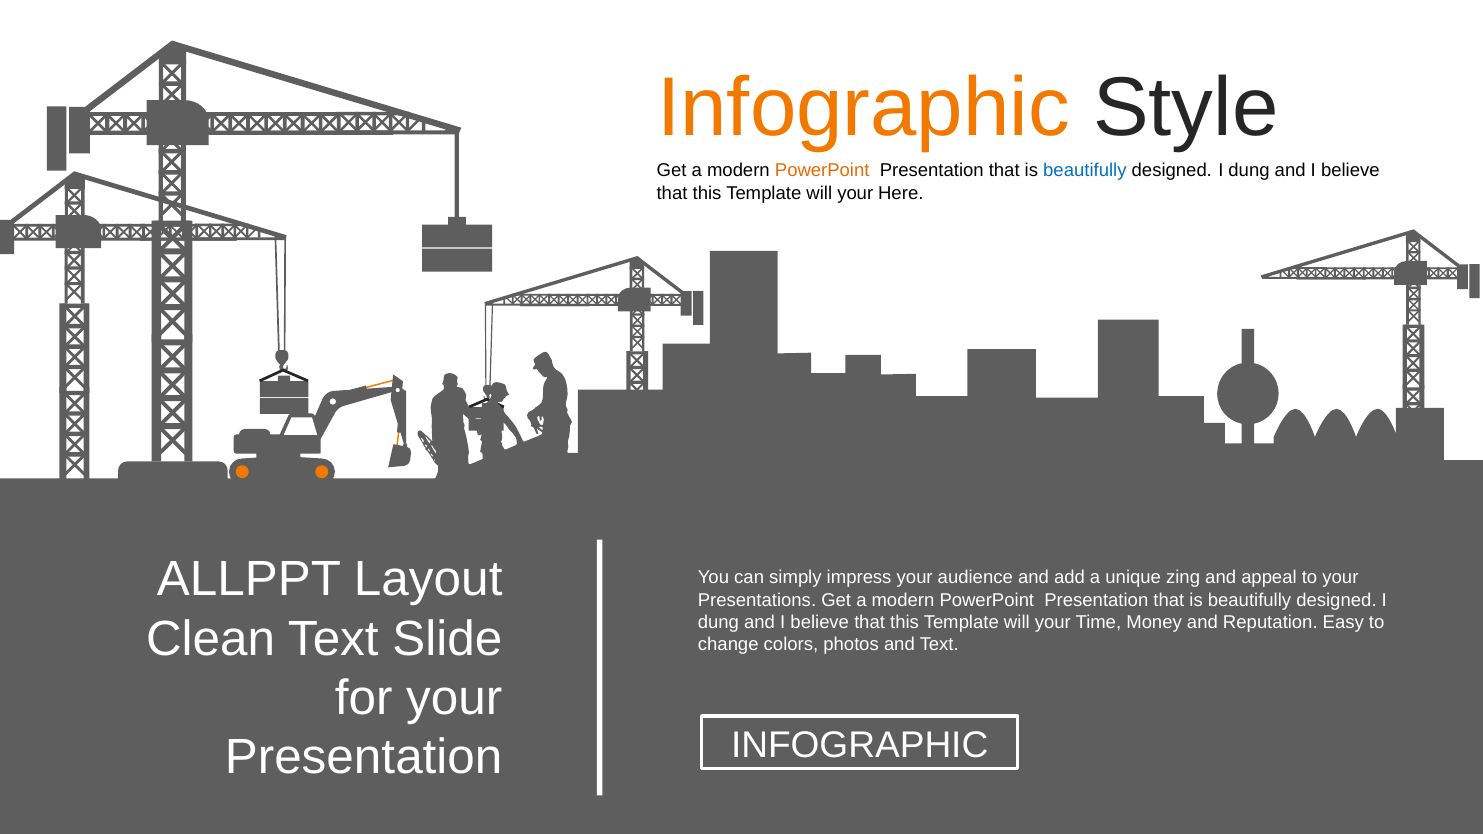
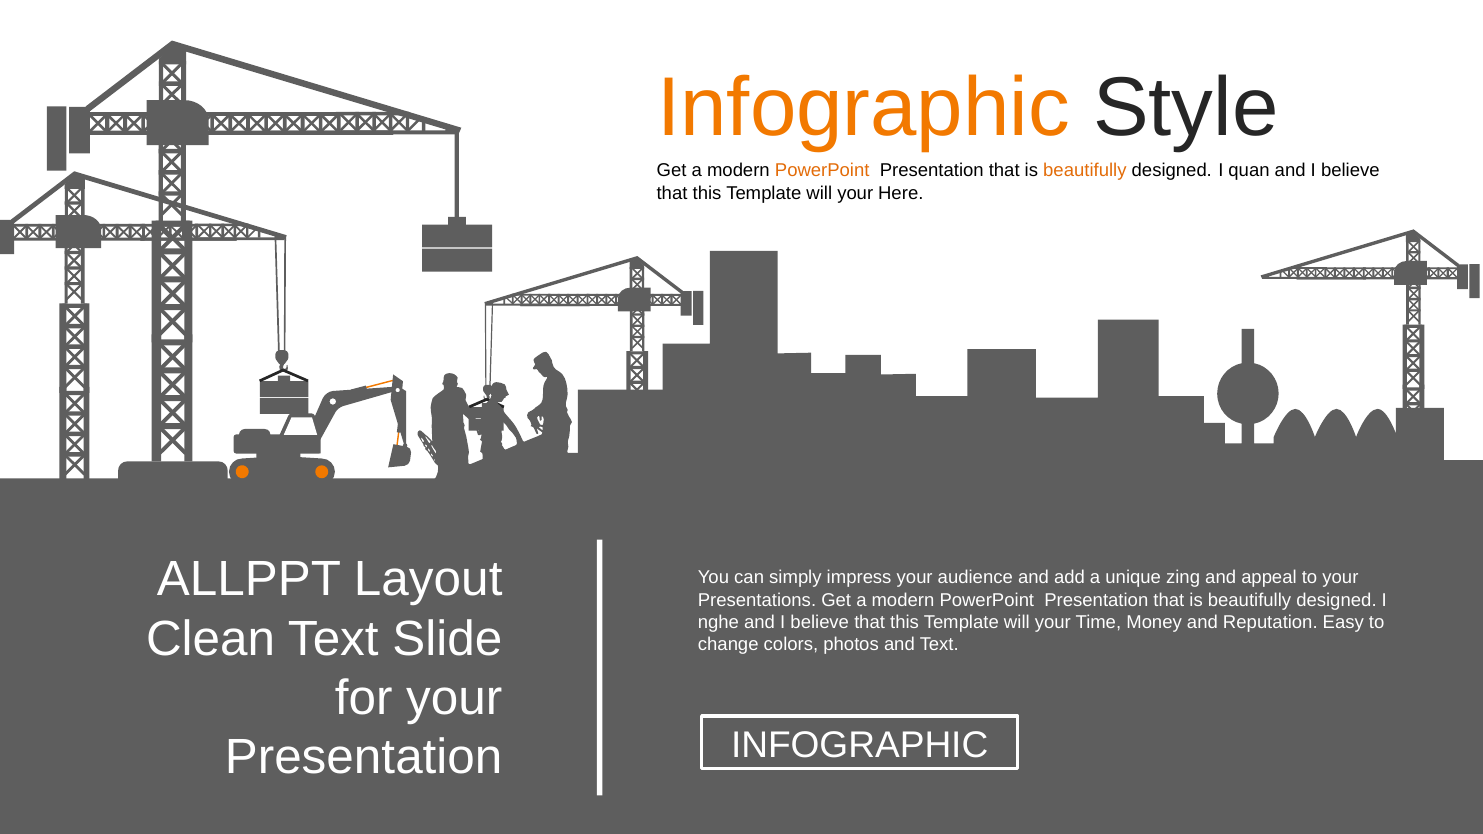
beautifully at (1085, 171) colour: blue -> orange
dung at (1249, 171): dung -> quan
dung at (718, 622): dung -> nghe
